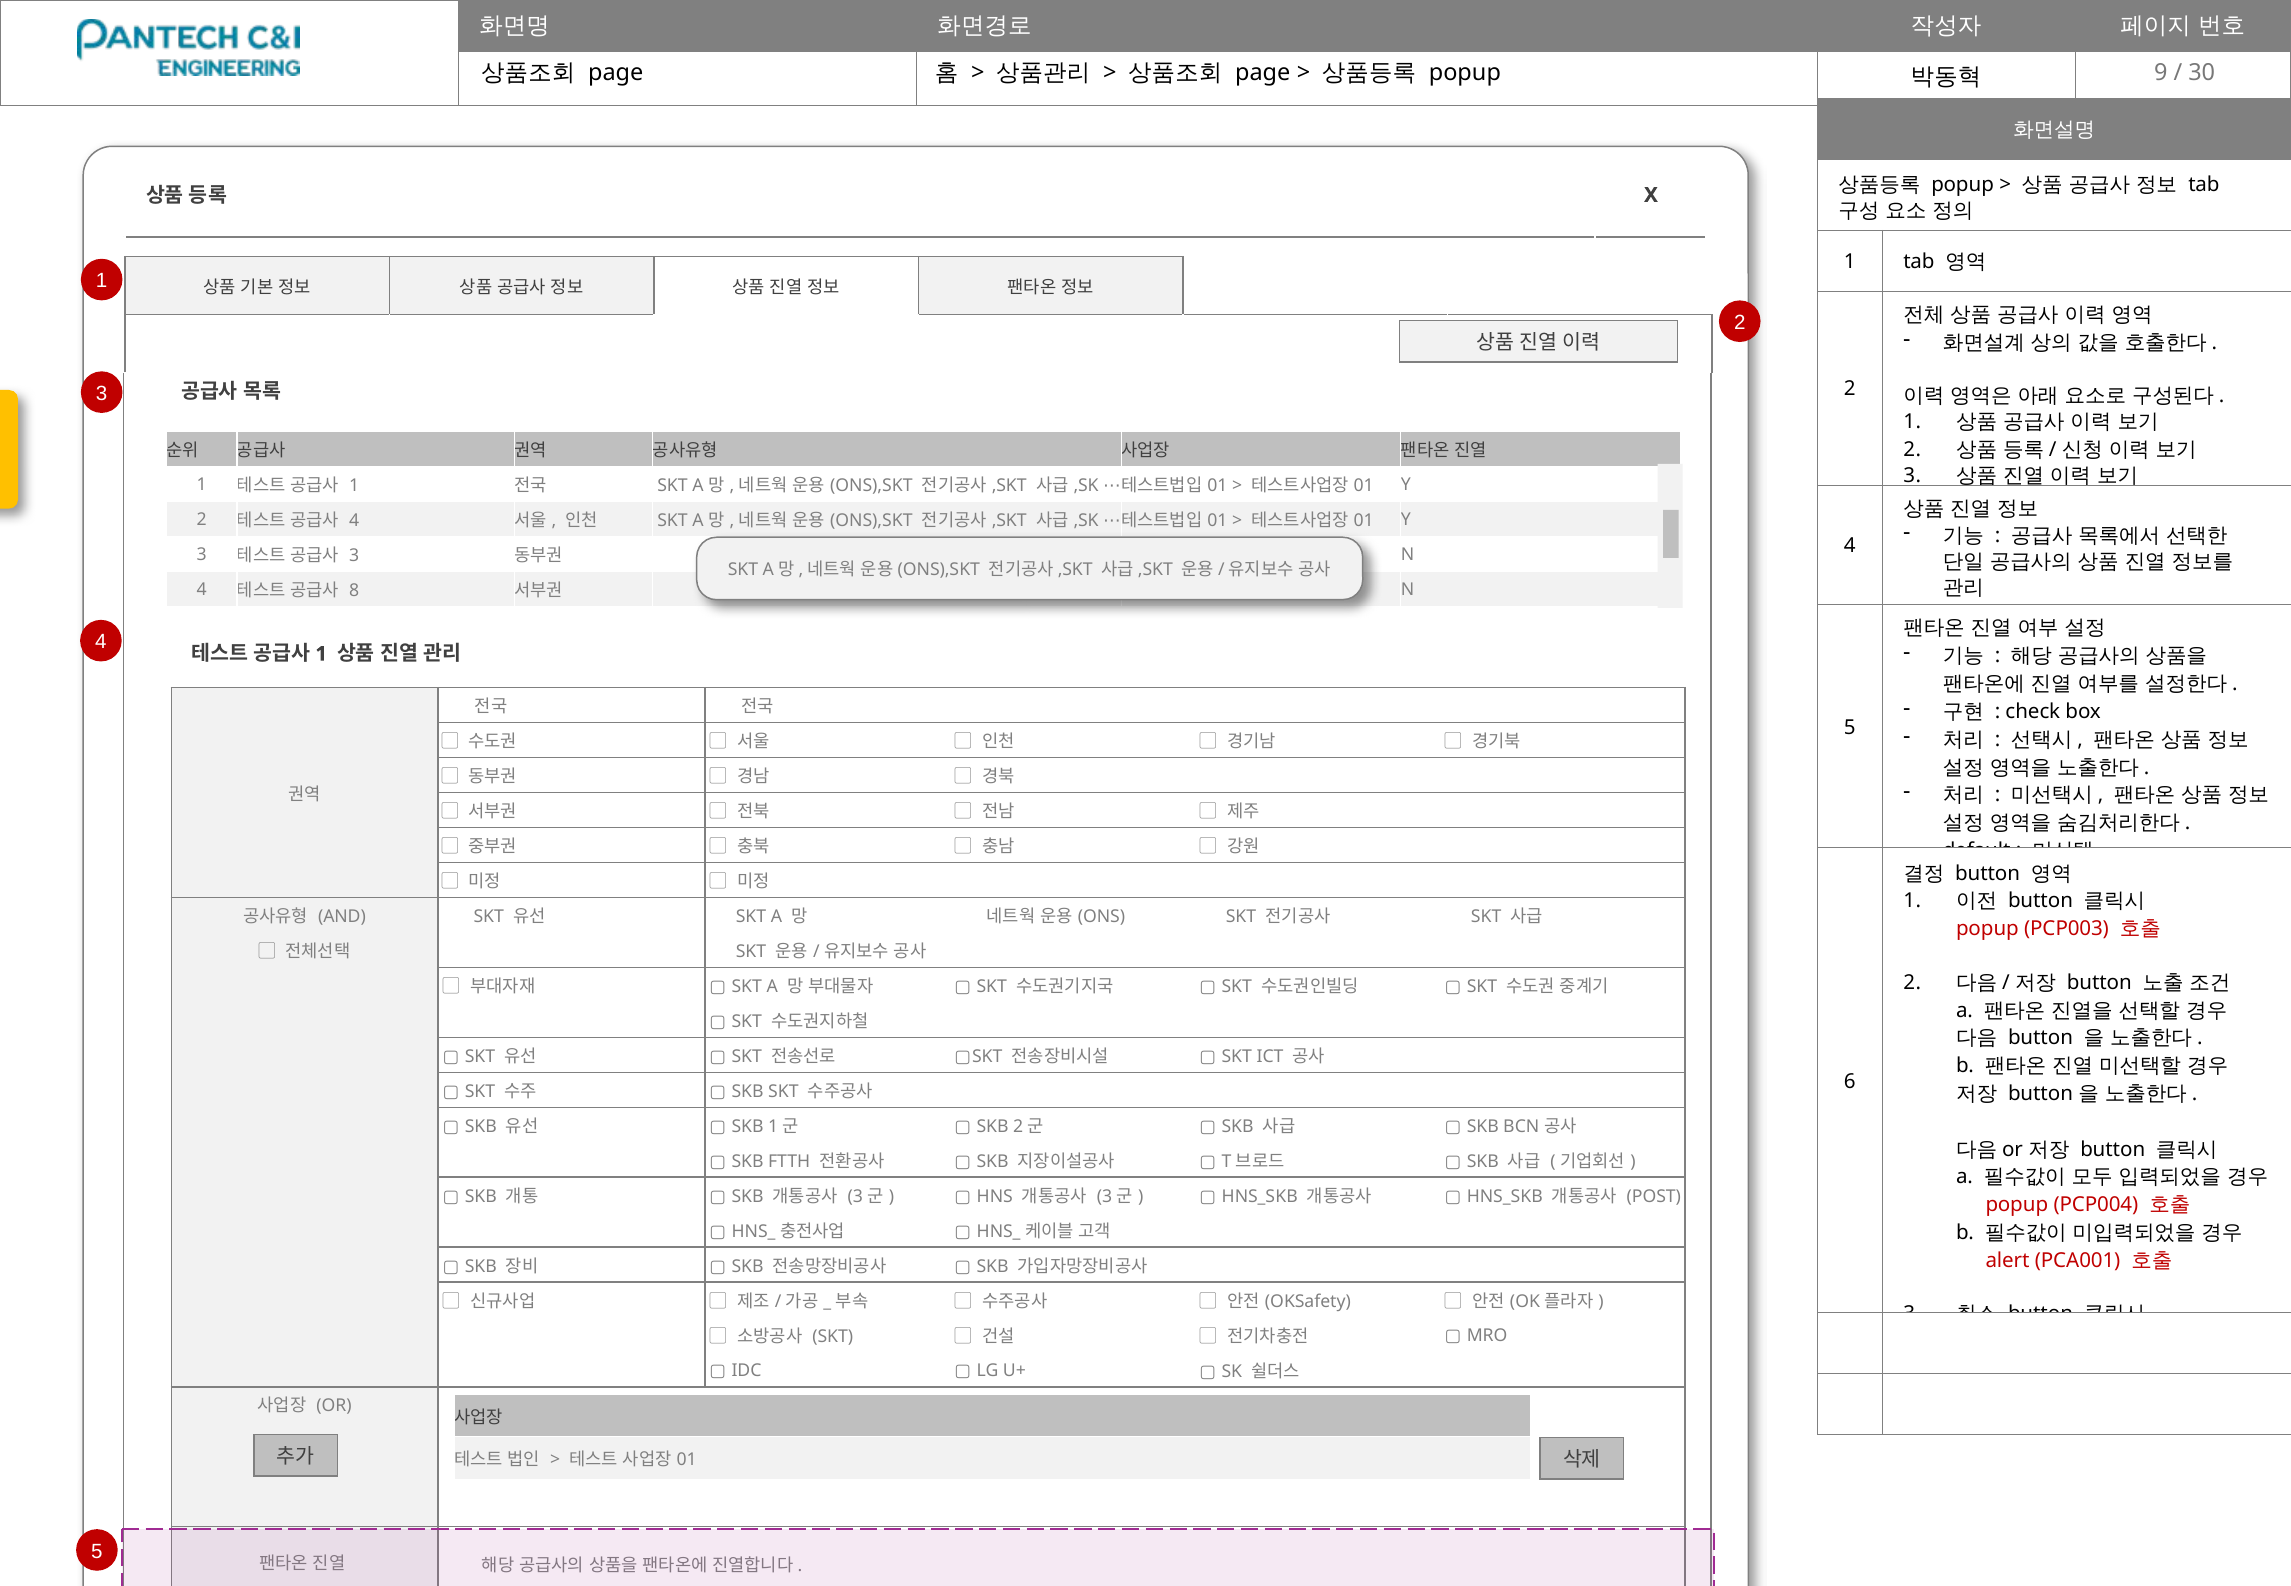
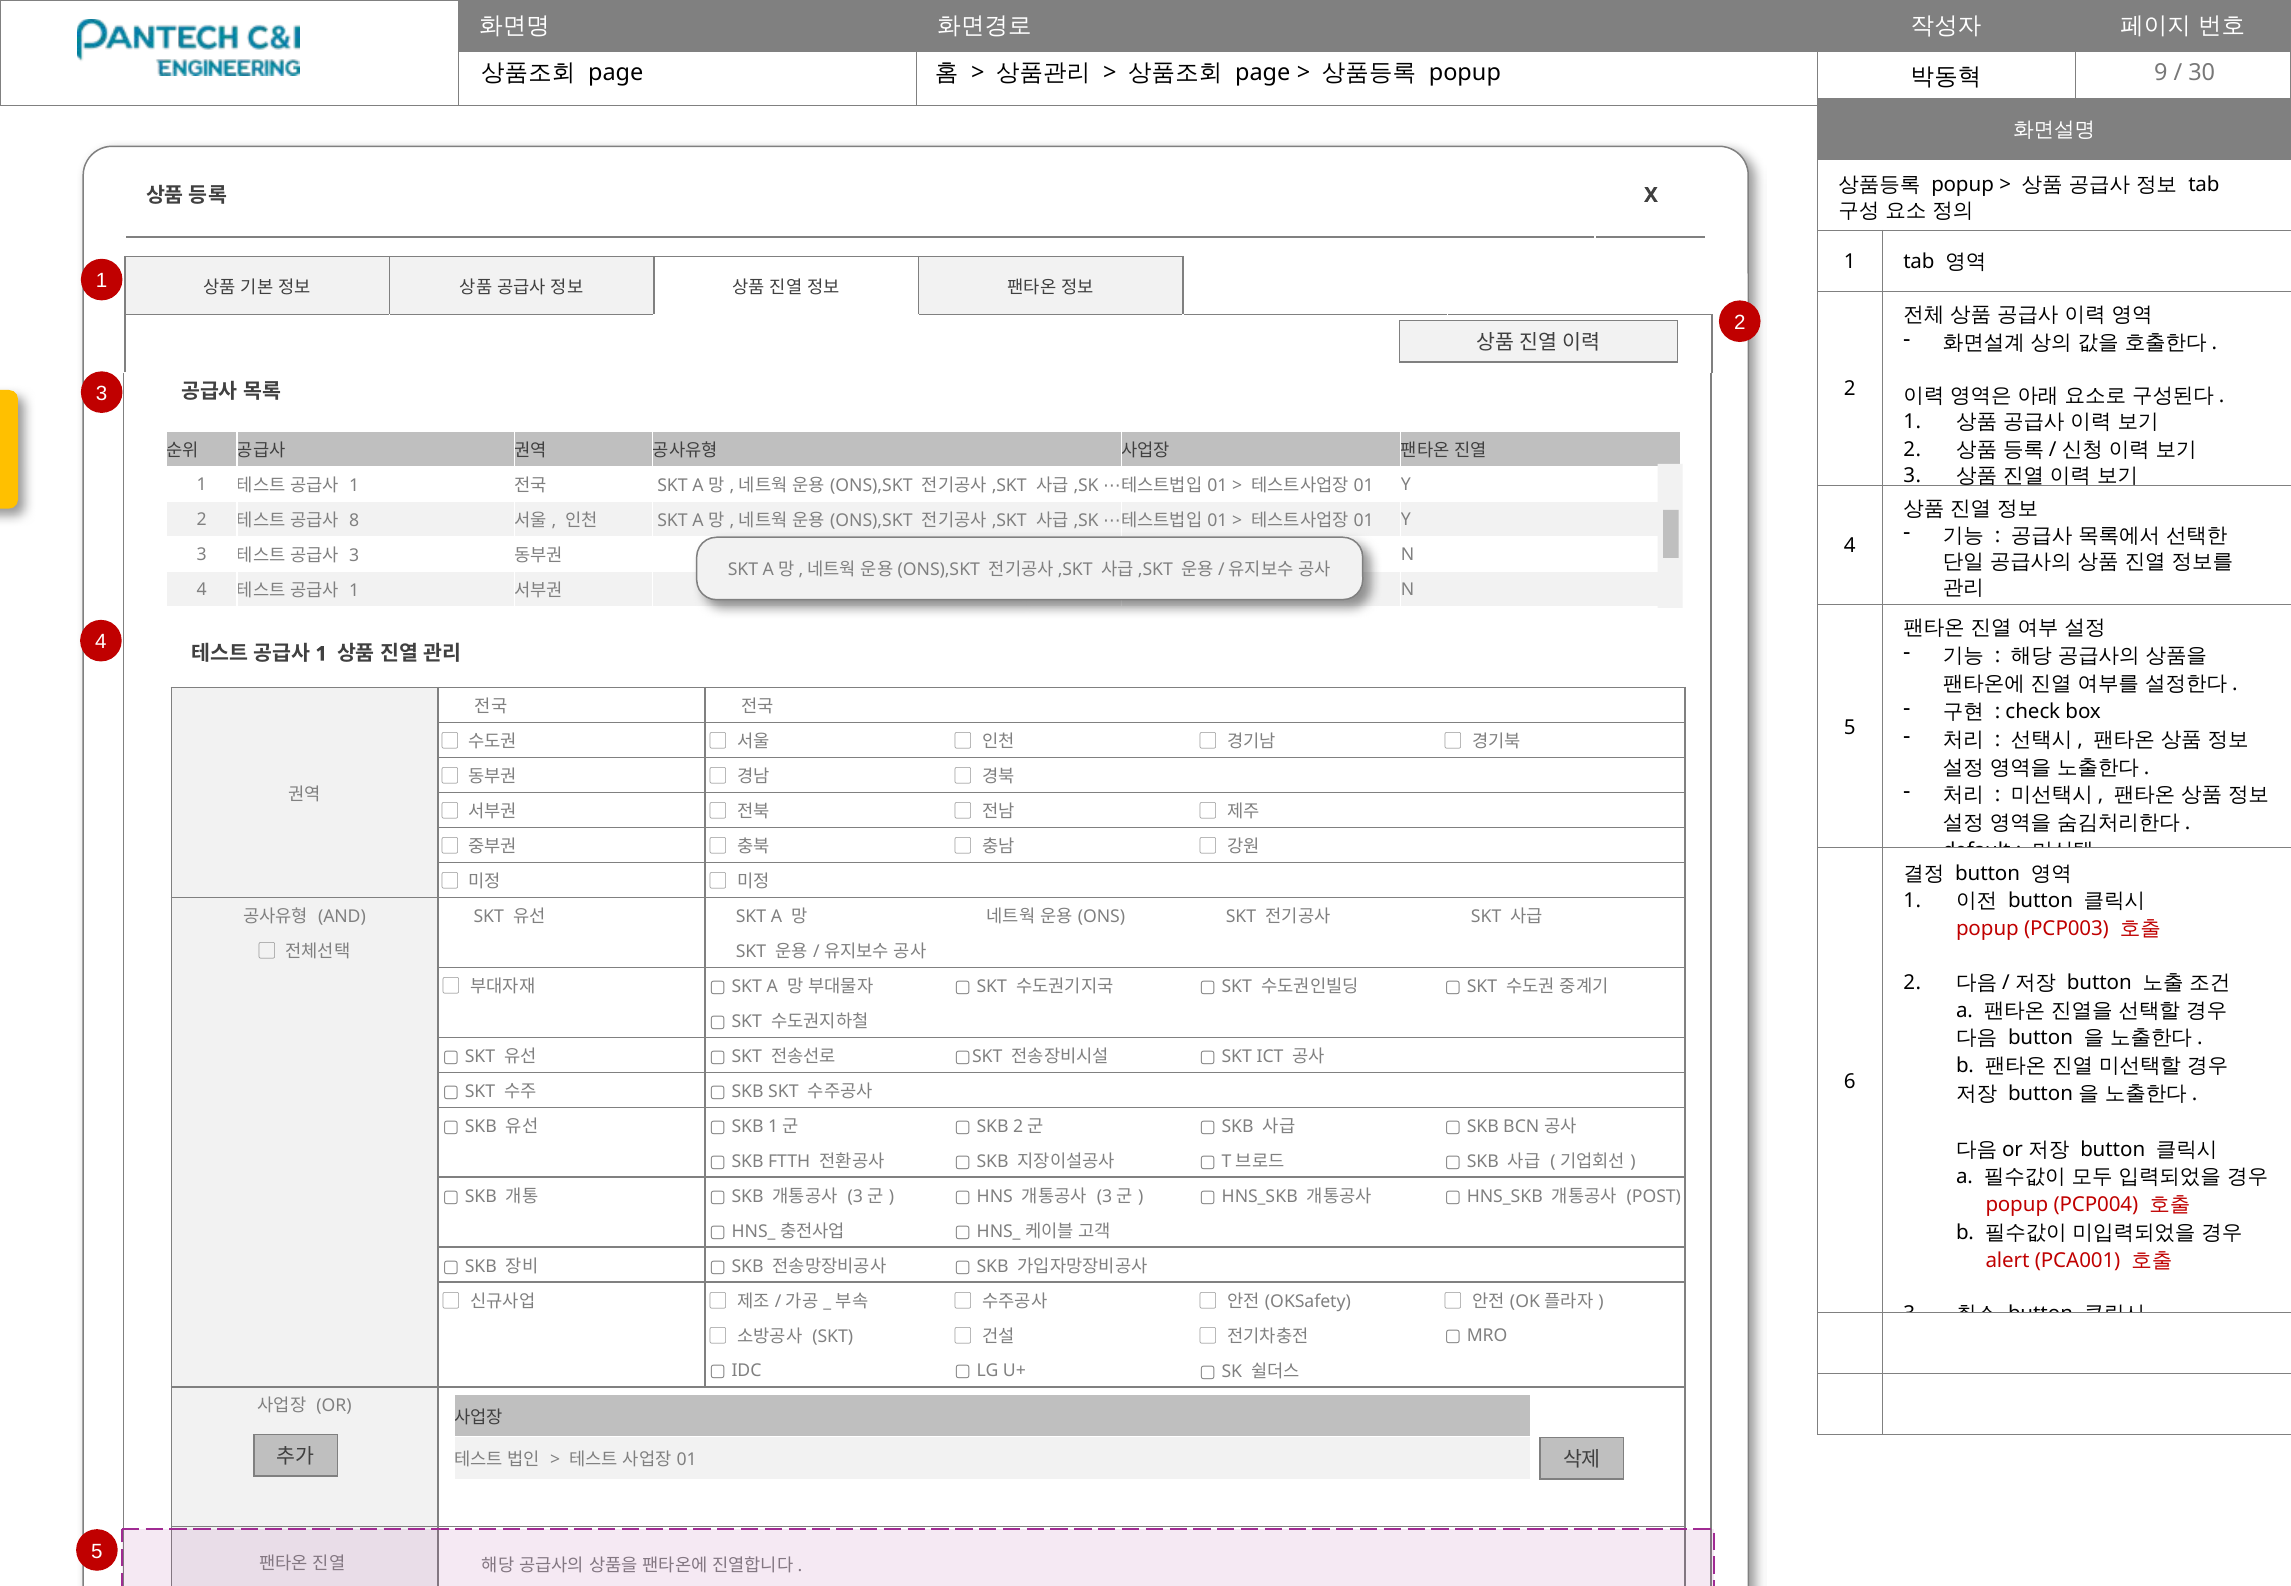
4 at (354, 521): 4 -> 8
8 at (354, 590): 8 -> 1
